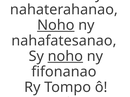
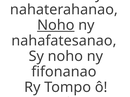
noho at (65, 56) underline: present -> none
